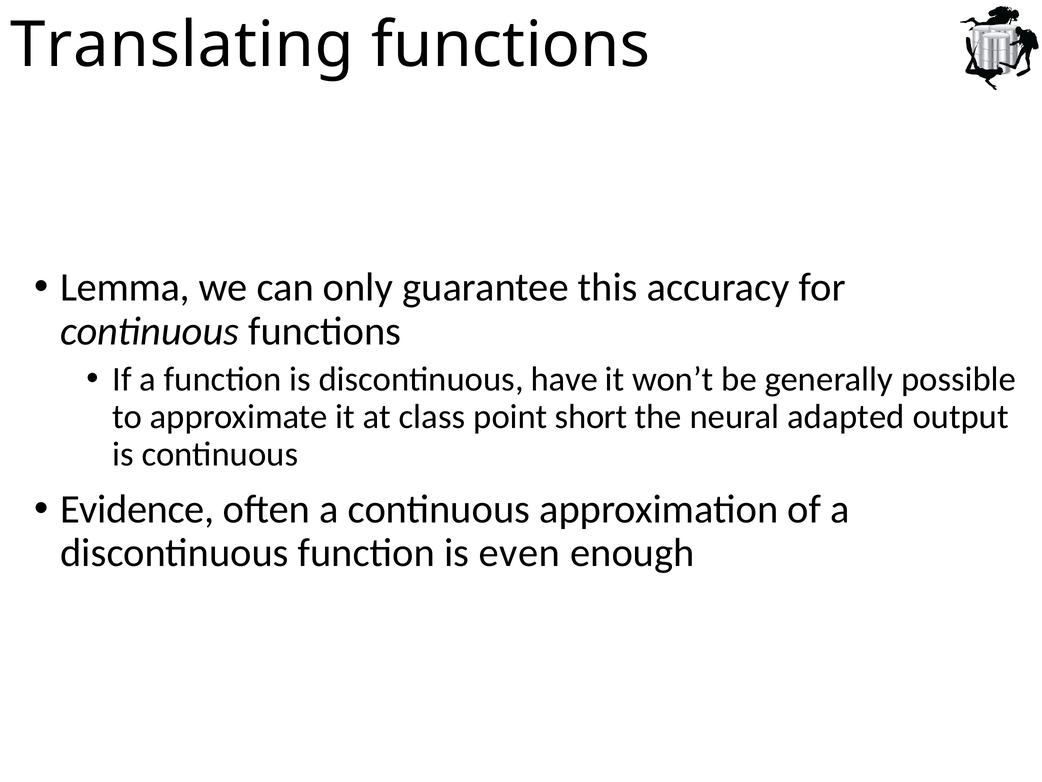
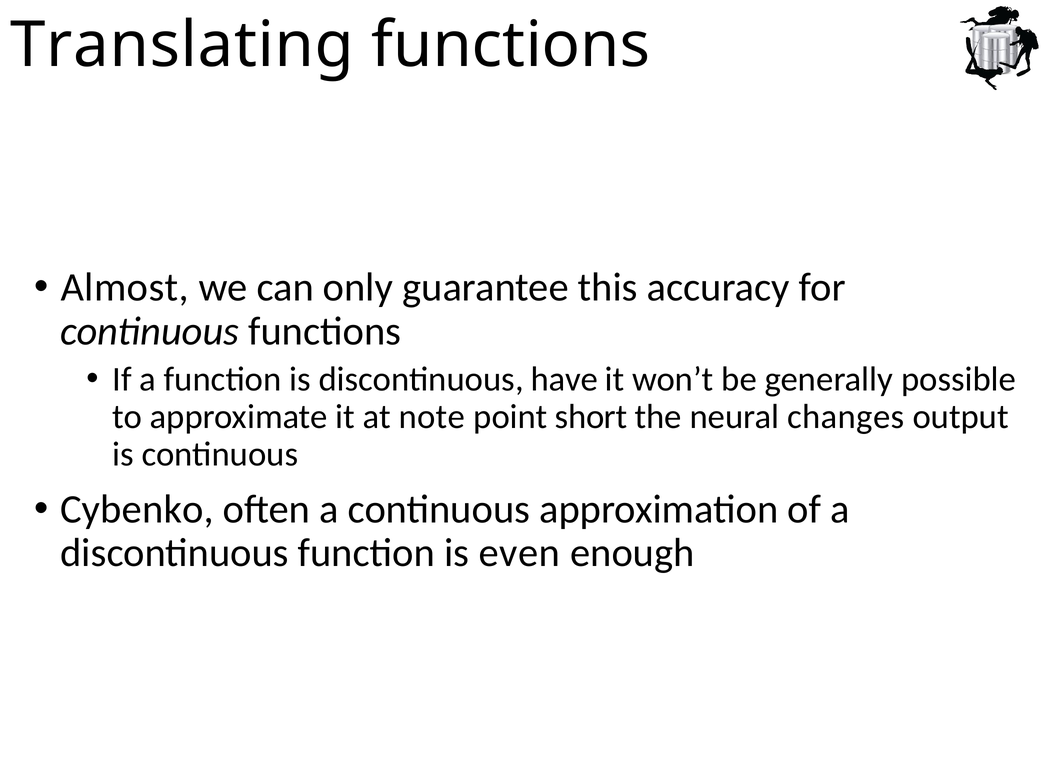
Lemma: Lemma -> Almost
class: class -> note
adapted: adapted -> changes
Evidence: Evidence -> Cybenko
